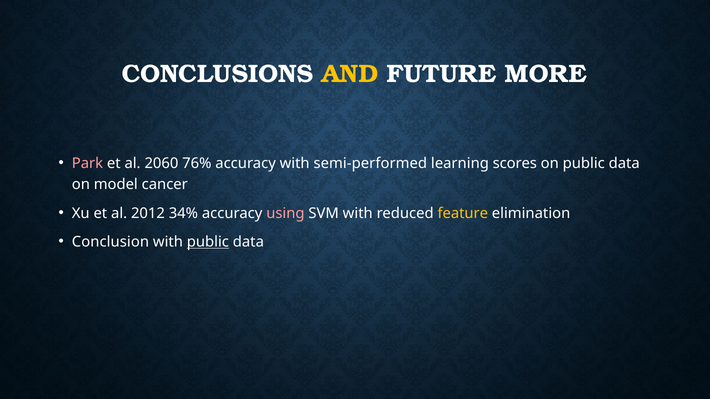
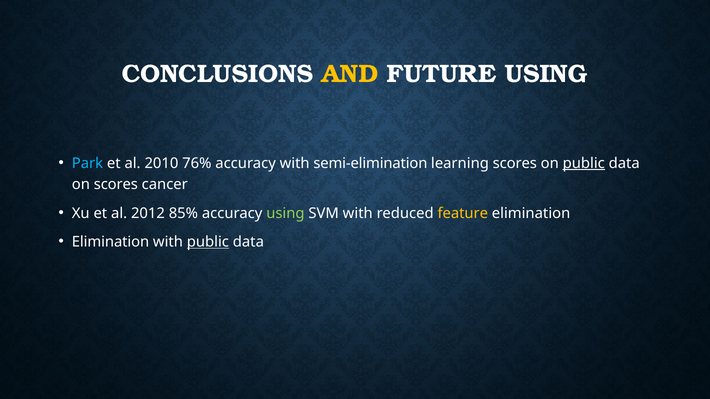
FUTURE MORE: MORE -> USING
Park colour: pink -> light blue
2060: 2060 -> 2010
semi-performed: semi-performed -> semi-elimination
public at (584, 163) underline: none -> present
on model: model -> scores
34%: 34% -> 85%
using at (285, 213) colour: pink -> light green
Conclusion at (110, 242): Conclusion -> Elimination
